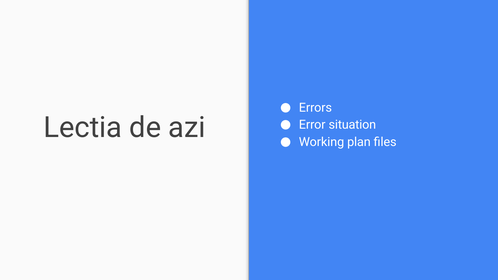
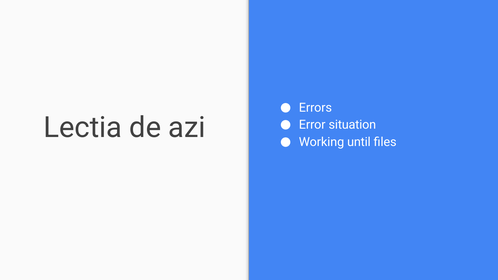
plan: plan -> until
